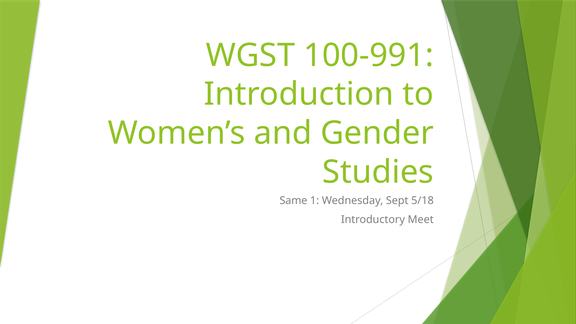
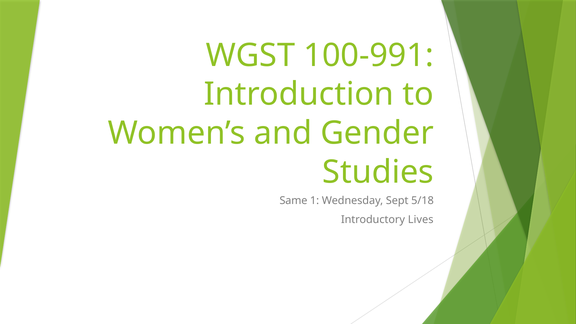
Meet: Meet -> Lives
